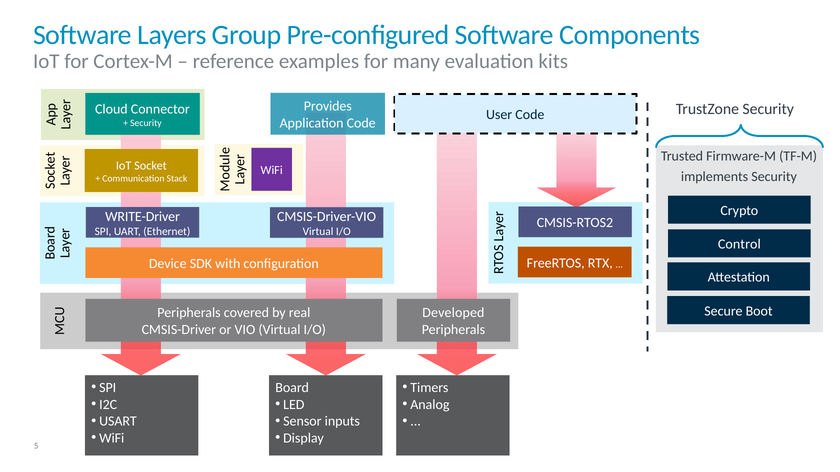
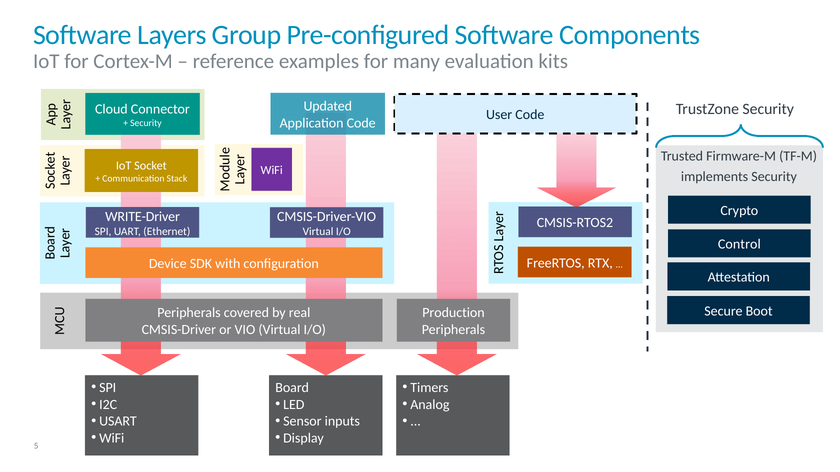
Provides: Provides -> Updated
Developed: Developed -> Production
